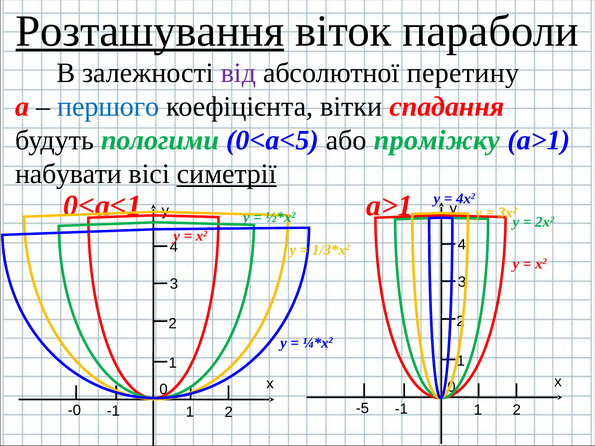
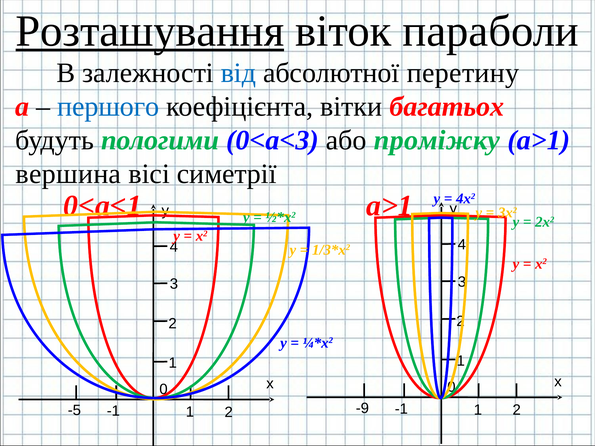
від colour: purple -> blue
спадання: спадання -> багатьох
0<a<5: 0<a<5 -> 0<a<3
набувати: набувати -> вершина
симетрії underline: present -> none
-5: -5 -> -9
-0: -0 -> -5
